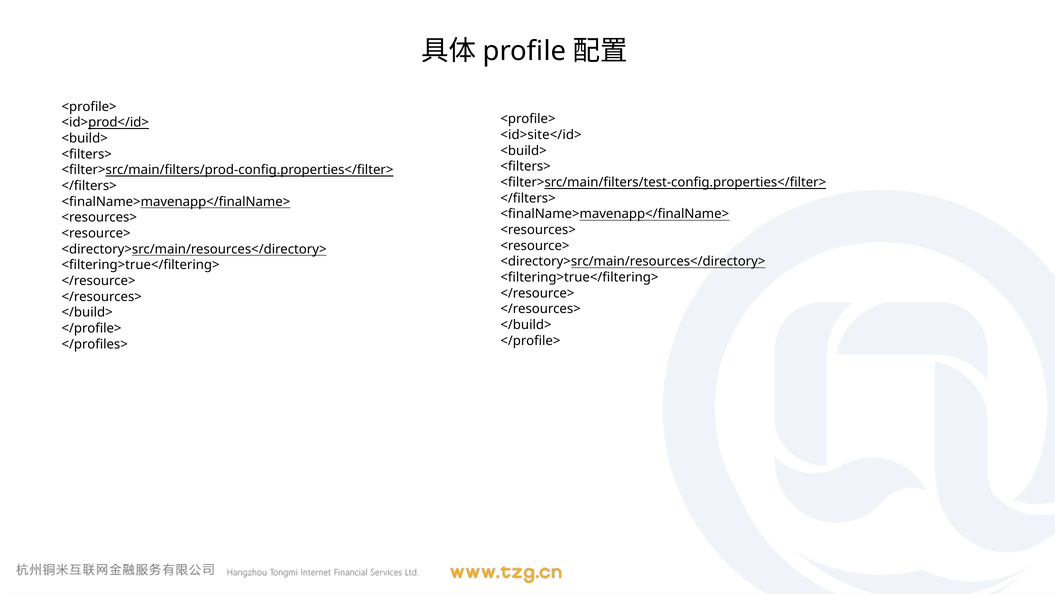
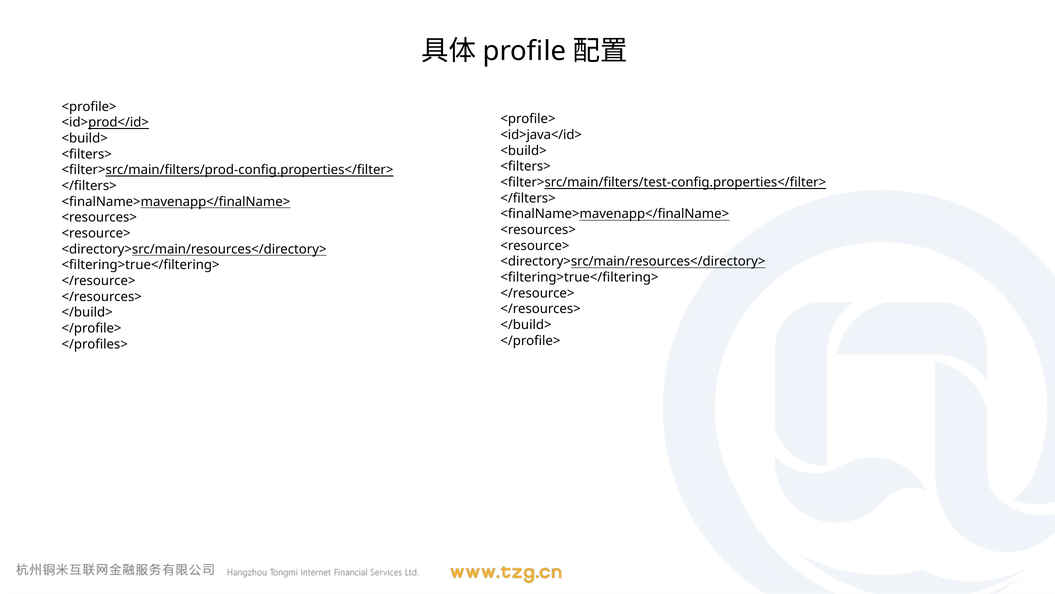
<id>site</id>: <id>site</id> -> <id>java</id>
